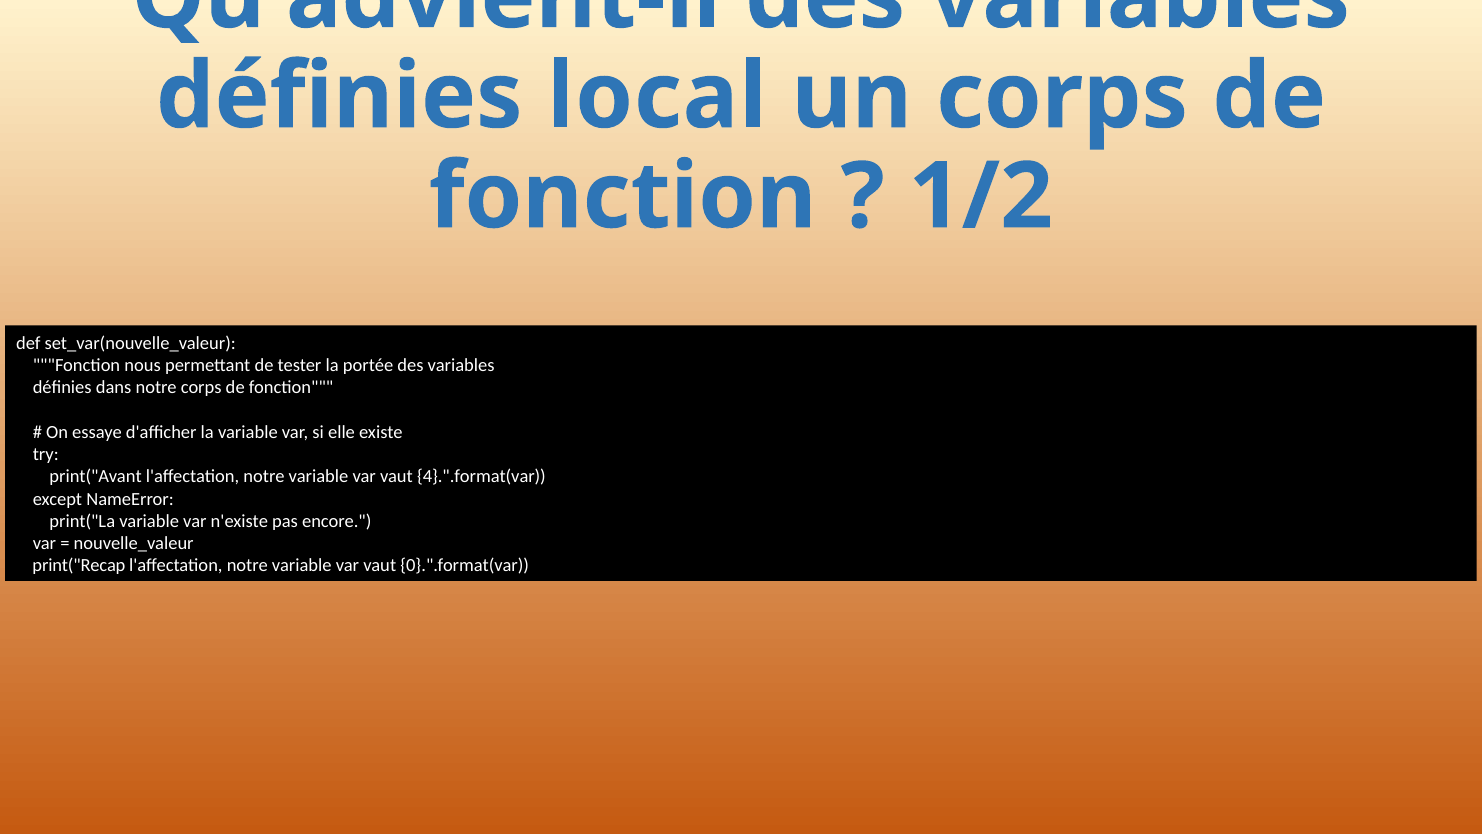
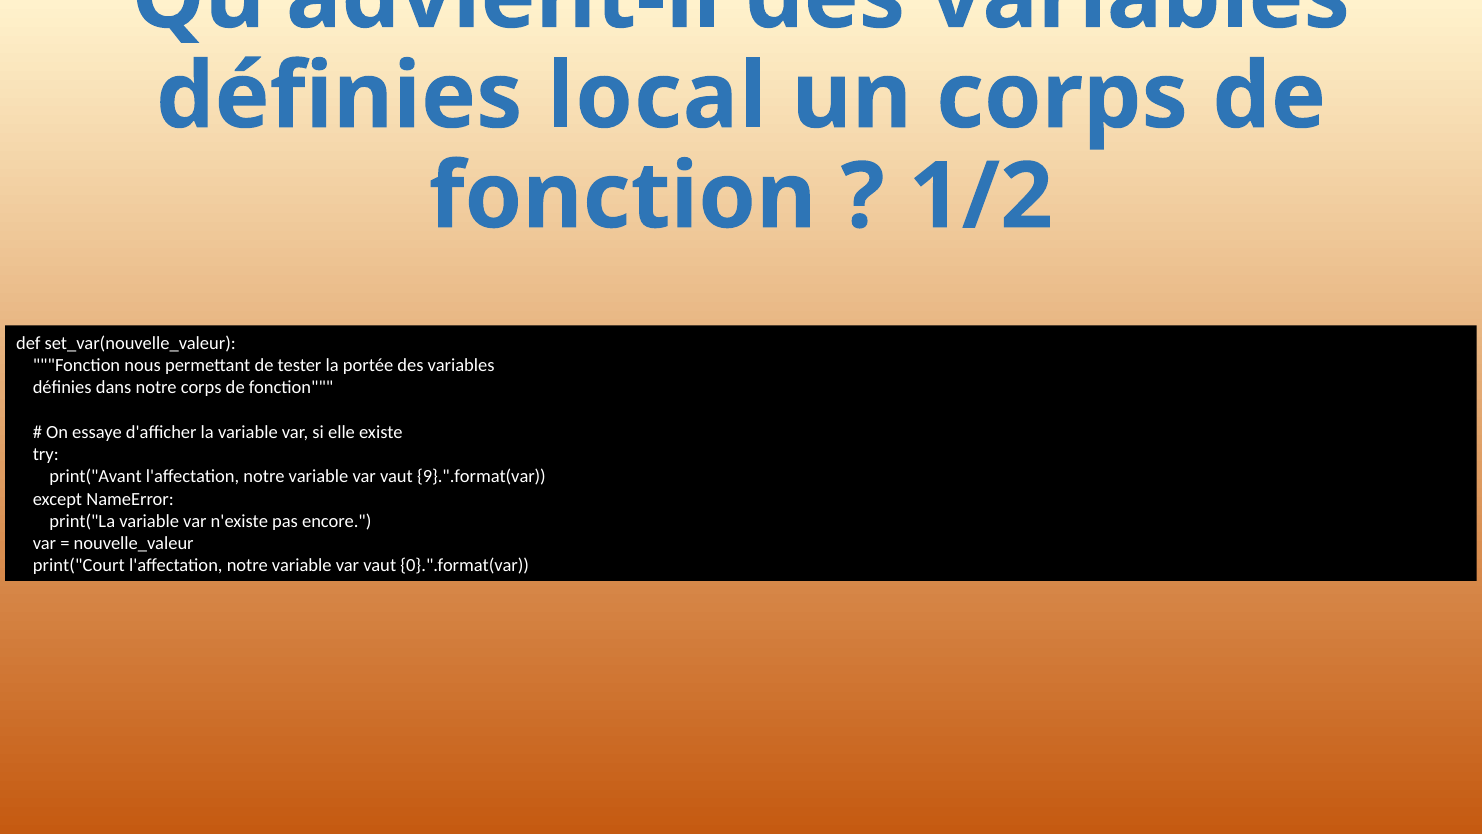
4}.".format(var: 4}.".format(var -> 9}.".format(var
print("Recap: print("Recap -> print("Court
